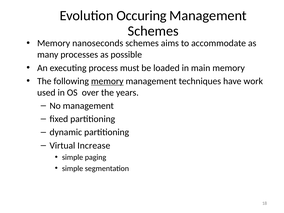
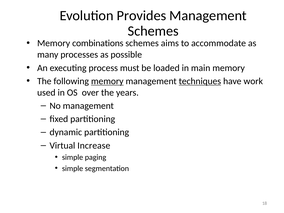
Occuring: Occuring -> Provides
nanoseconds: nanoseconds -> combinations
techniques underline: none -> present
